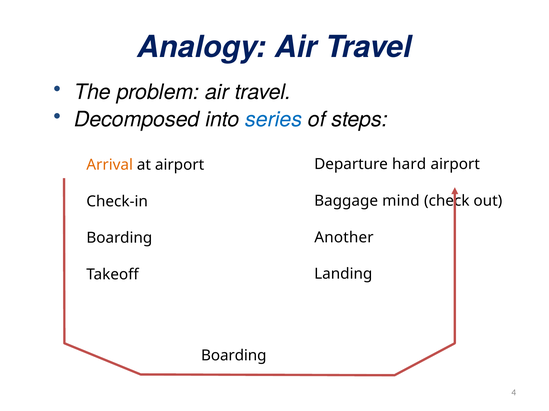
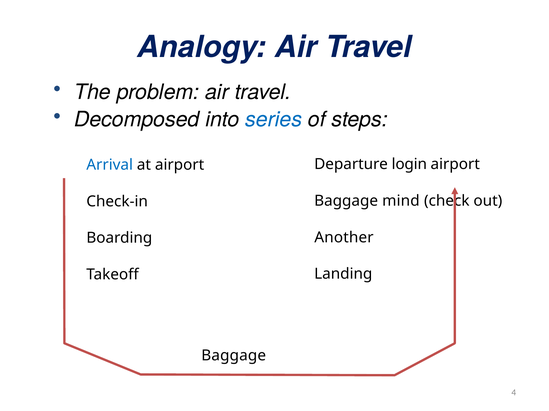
hard: hard -> login
Arrival colour: orange -> blue
Boarding at (234, 356): Boarding -> Baggage
